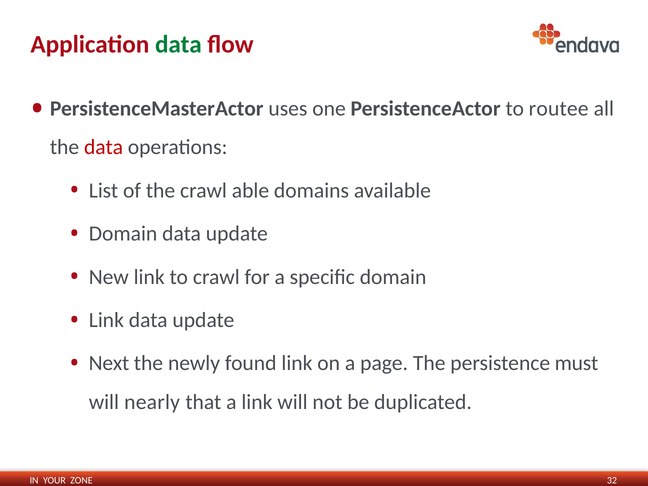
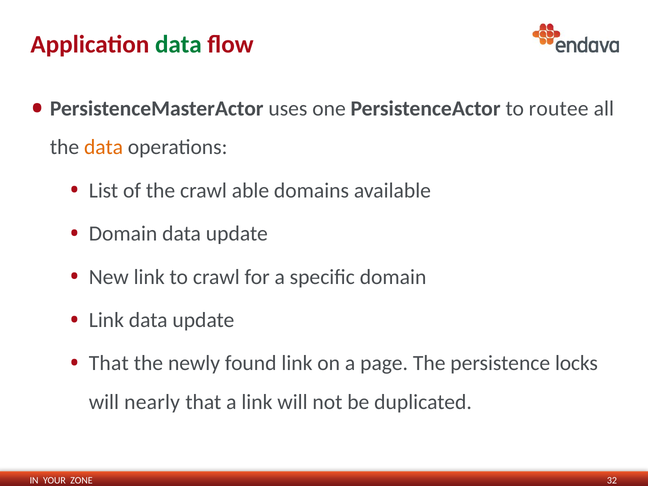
data at (104, 147) colour: red -> orange
Next at (109, 363): Next -> That
must: must -> locks
